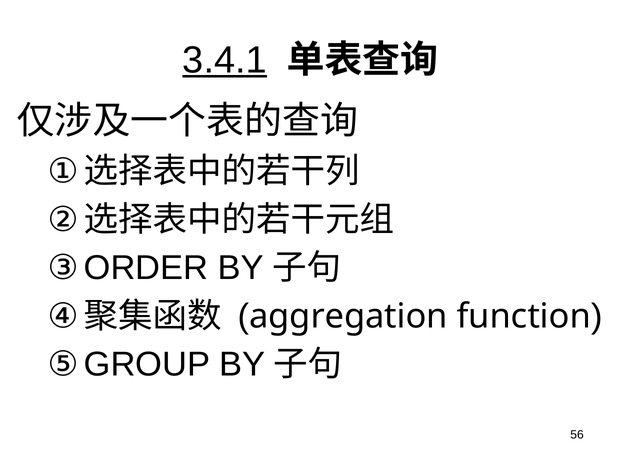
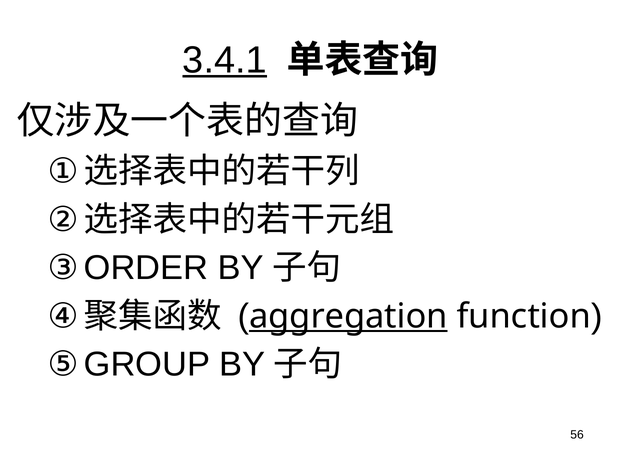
aggregation underline: none -> present
